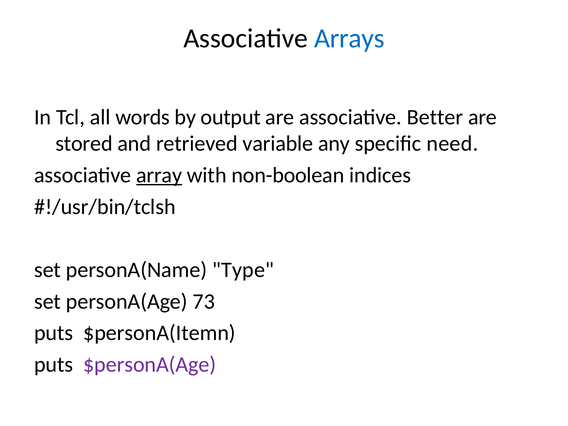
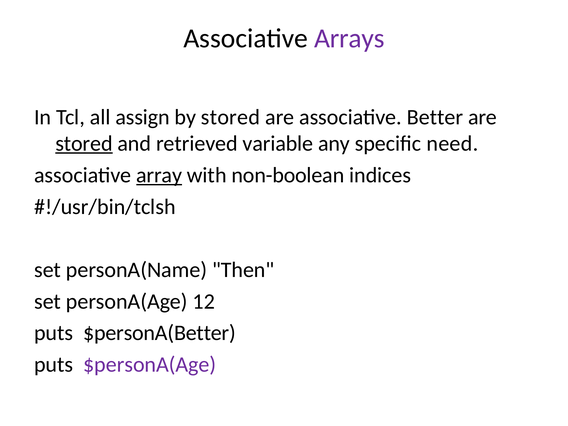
Arrays colour: blue -> purple
words: words -> assign
by output: output -> stored
stored at (84, 144) underline: none -> present
Type: Type -> Then
73: 73 -> 12
$personA(Itemn: $personA(Itemn -> $personA(Better
